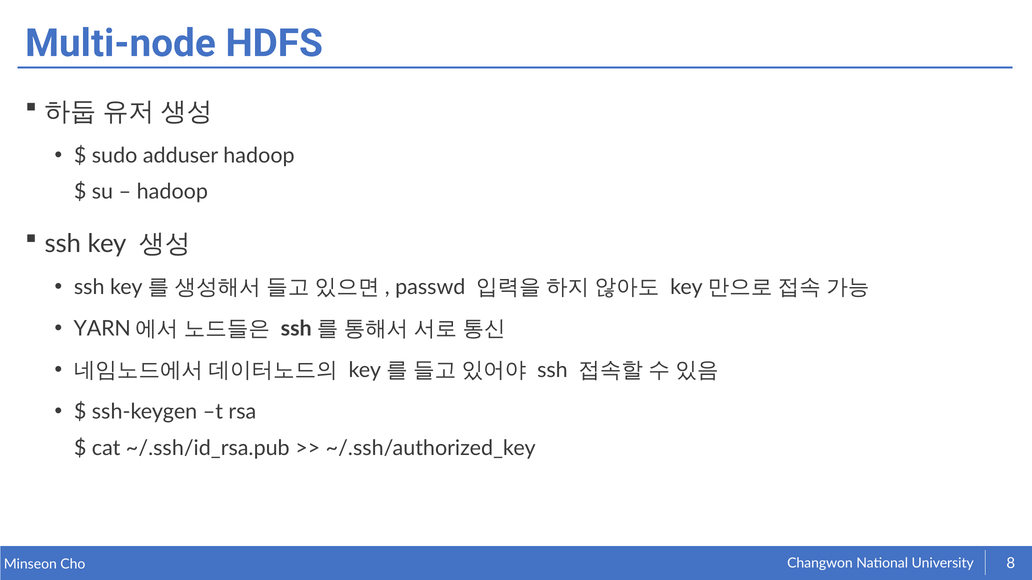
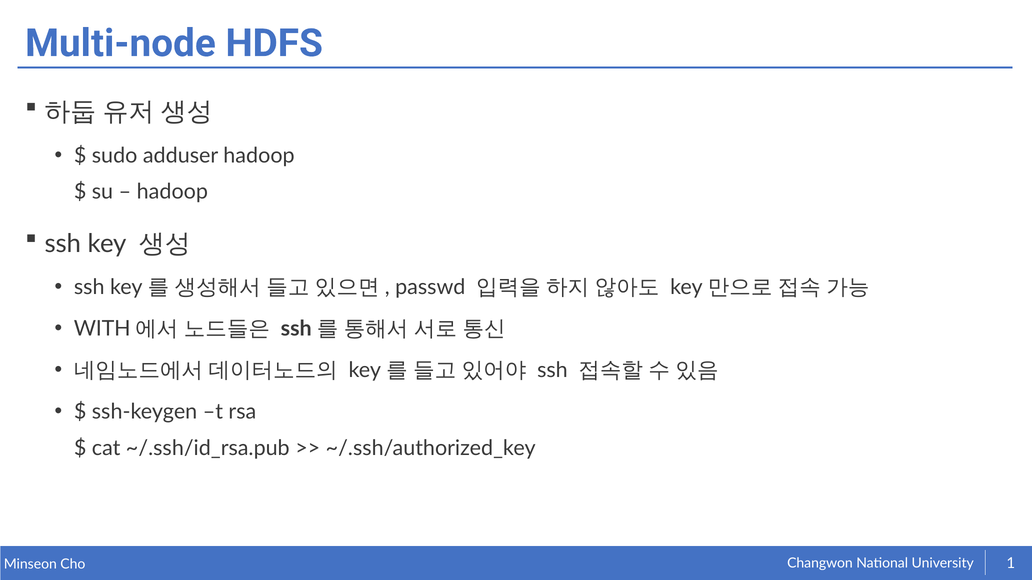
YARN: YARN -> WITH
8: 8 -> 1
